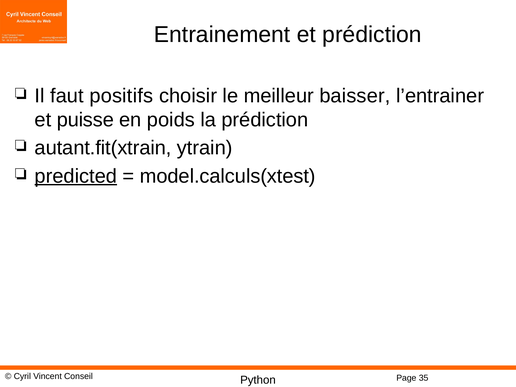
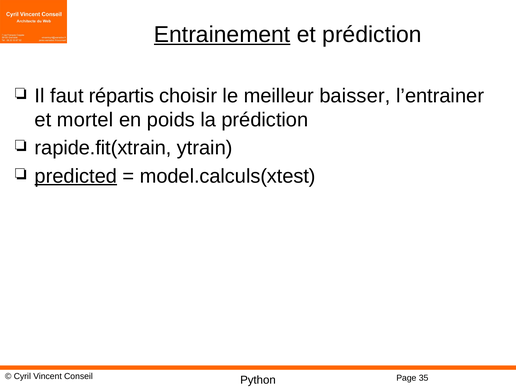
Entrainement underline: none -> present
positifs: positifs -> répartis
puisse: puisse -> mortel
autant.fit(xtrain: autant.fit(xtrain -> rapide.fit(xtrain
